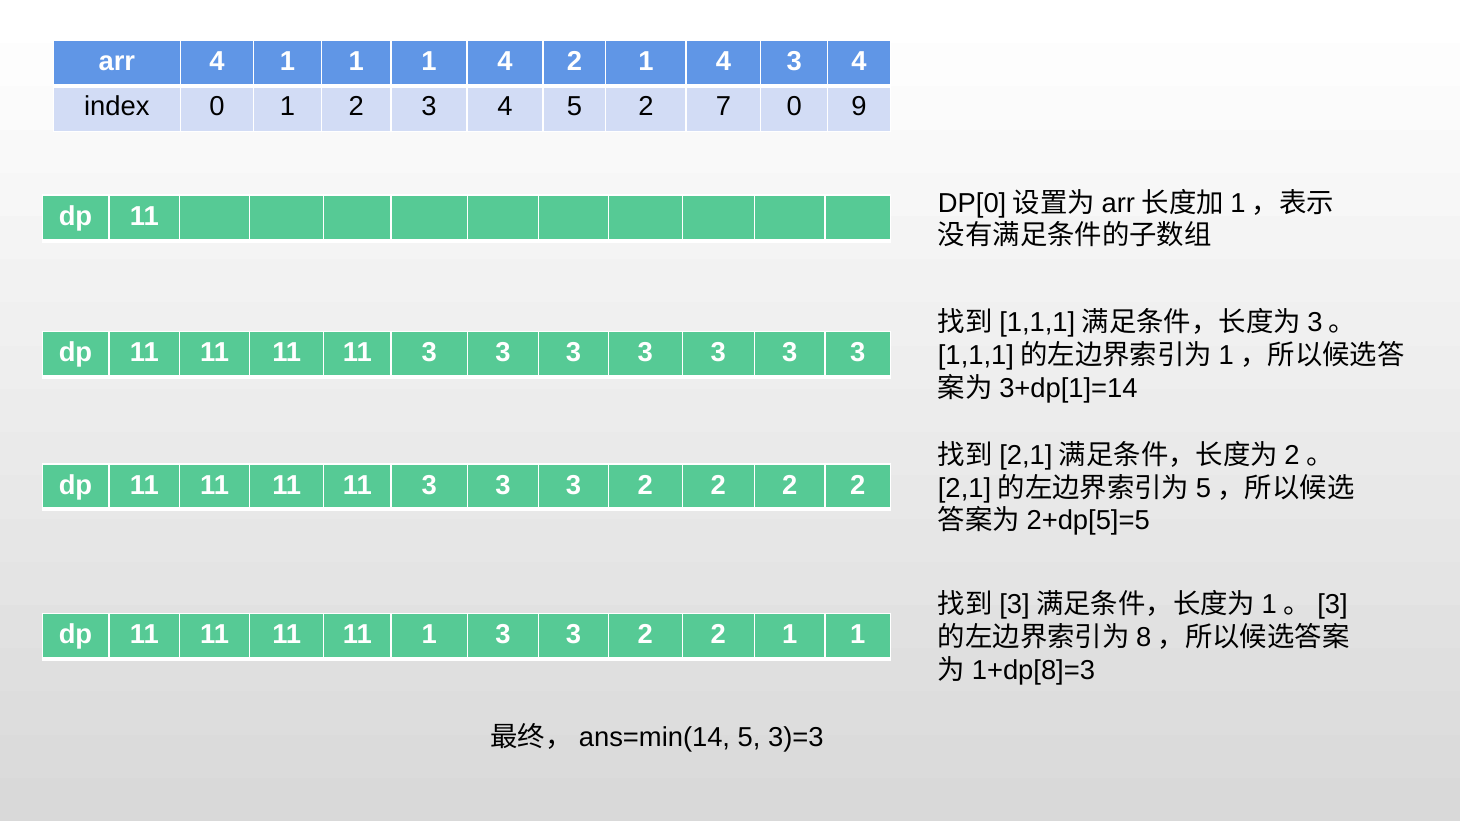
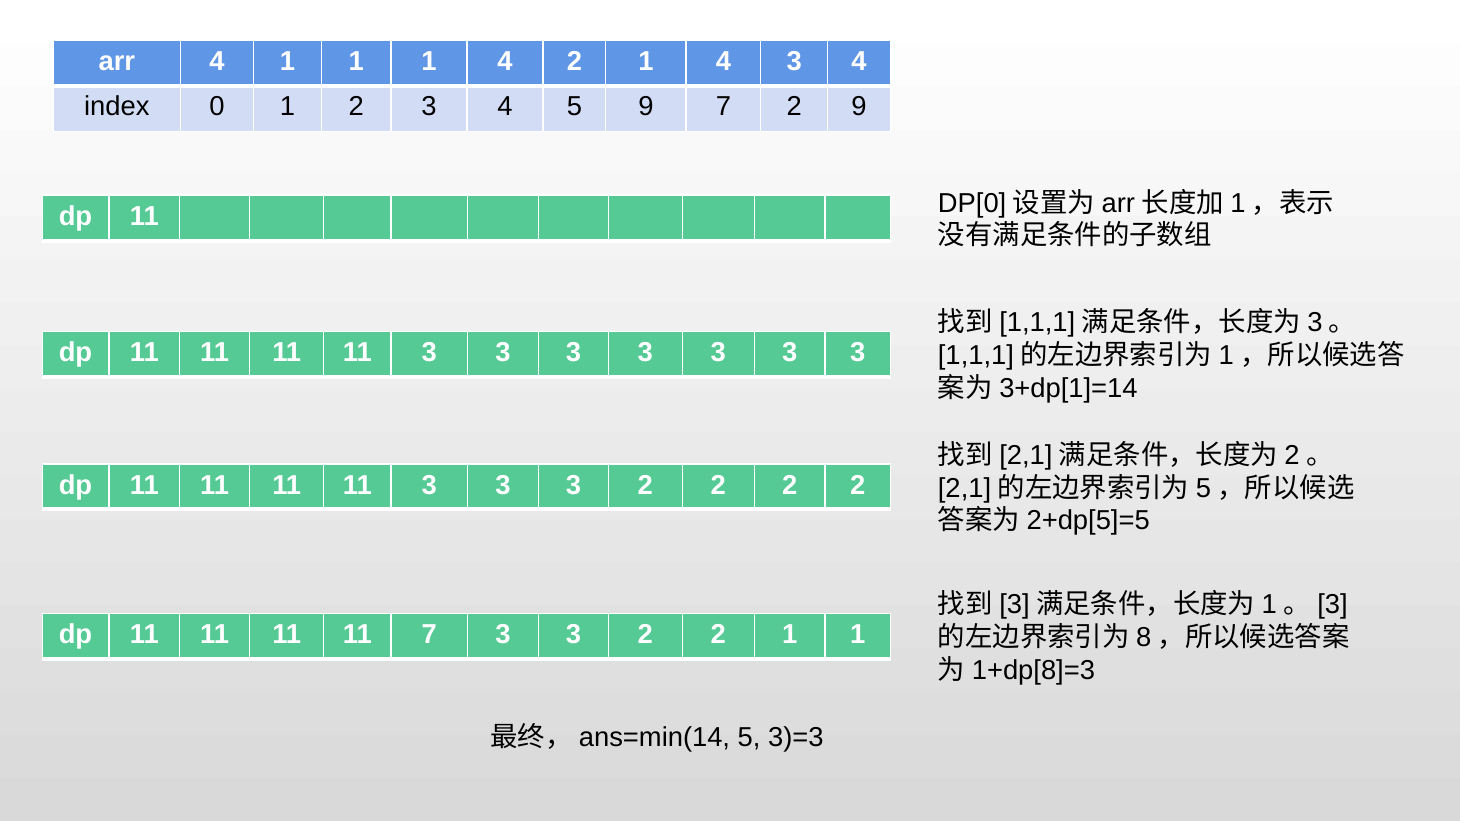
5 2: 2 -> 9
7 0: 0 -> 2
11 1: 1 -> 7
